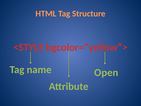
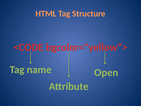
<STYLE: <STYLE -> <CODE
